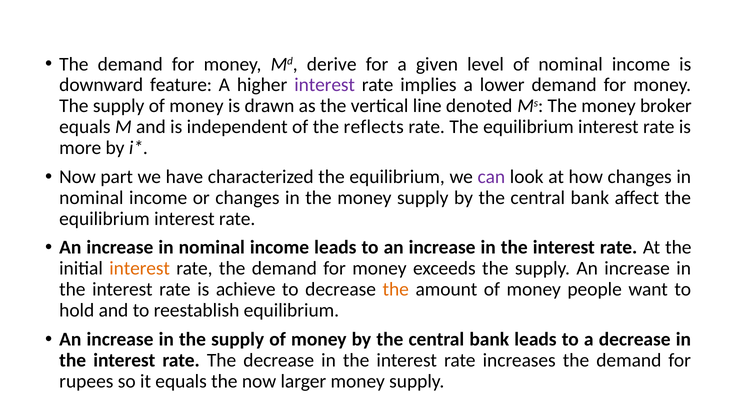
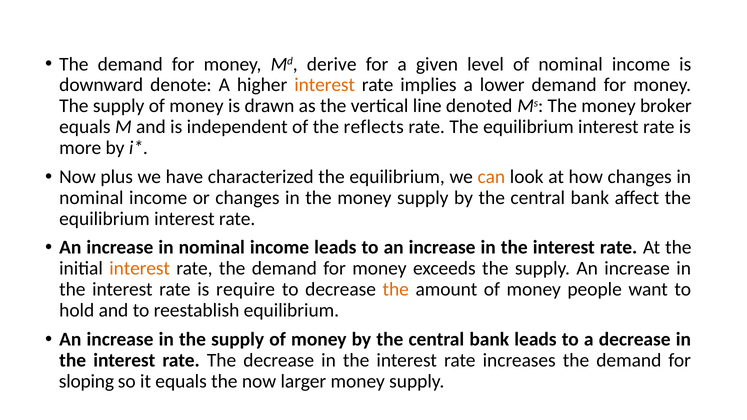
feature: feature -> denote
interest at (325, 85) colour: purple -> orange
part: part -> plus
can colour: purple -> orange
achieve: achieve -> require
rupees: rupees -> sloping
